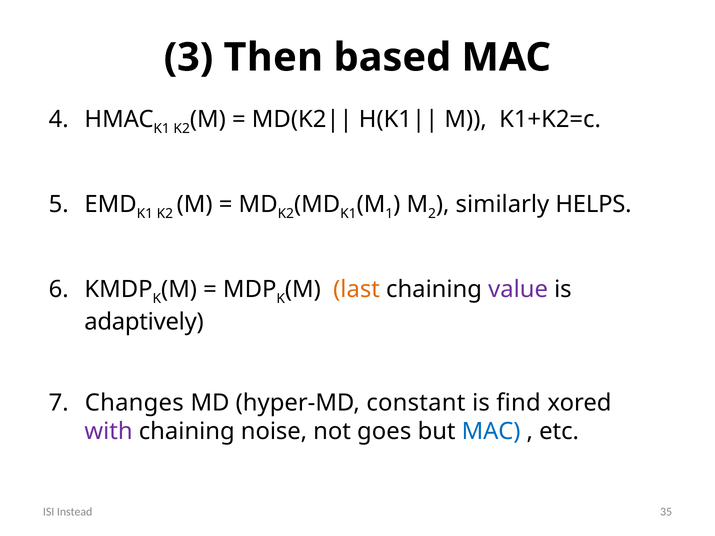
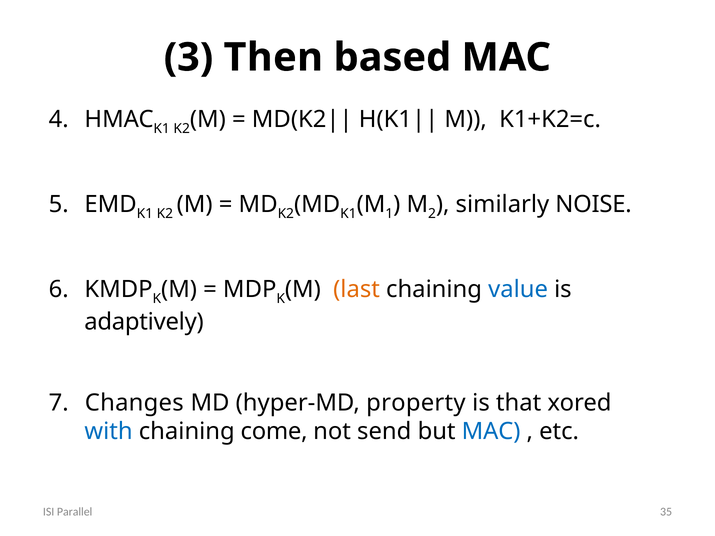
HELPS: HELPS -> NOISE
value colour: purple -> blue
constant: constant -> property
find: find -> that
with colour: purple -> blue
noise: noise -> come
goes: goes -> send
Instead: Instead -> Parallel
